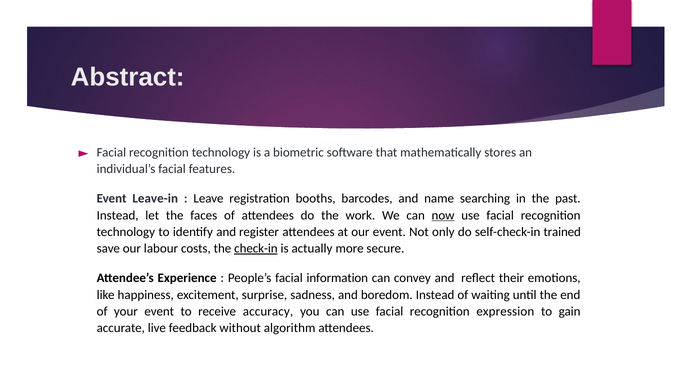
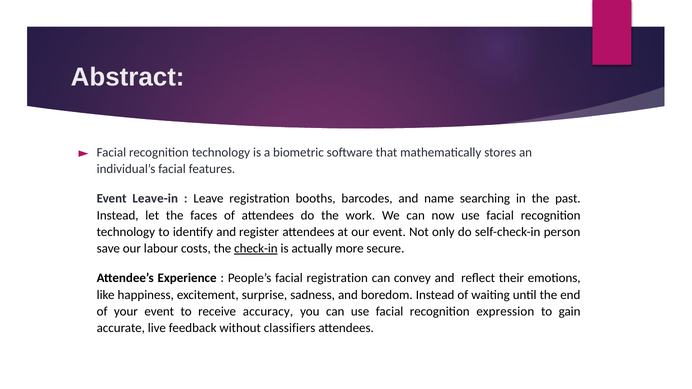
now underline: present -> none
trained: trained -> person
facial information: information -> registration
algorithm: algorithm -> classifiers
